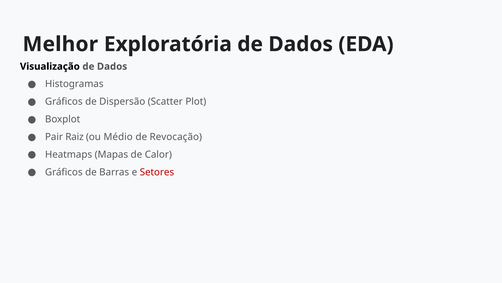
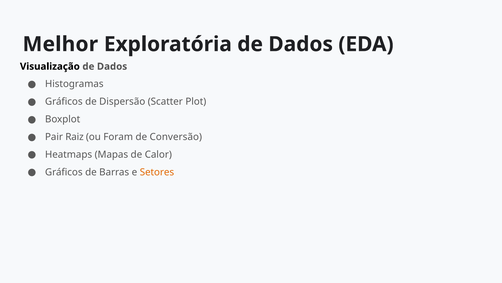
Médio: Médio -> Foram
Revocação: Revocação -> Conversão
Setores colour: red -> orange
